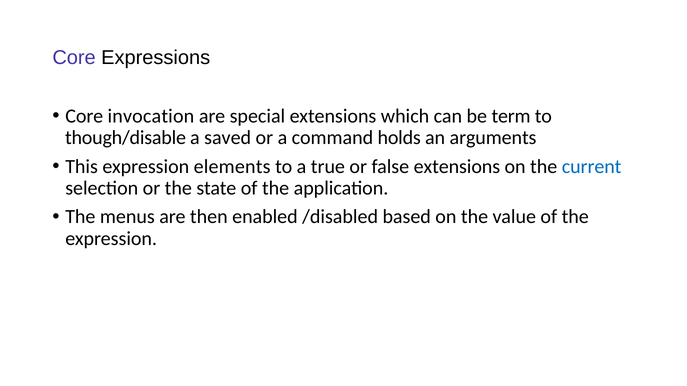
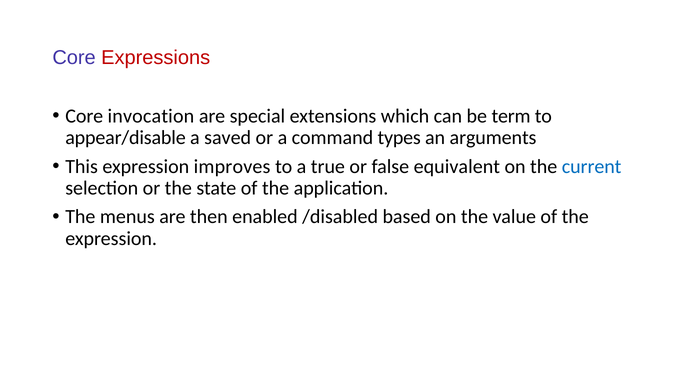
Expressions colour: black -> red
though/disable: though/disable -> appear/disable
holds: holds -> types
elements: elements -> improves
false extensions: extensions -> equivalent
